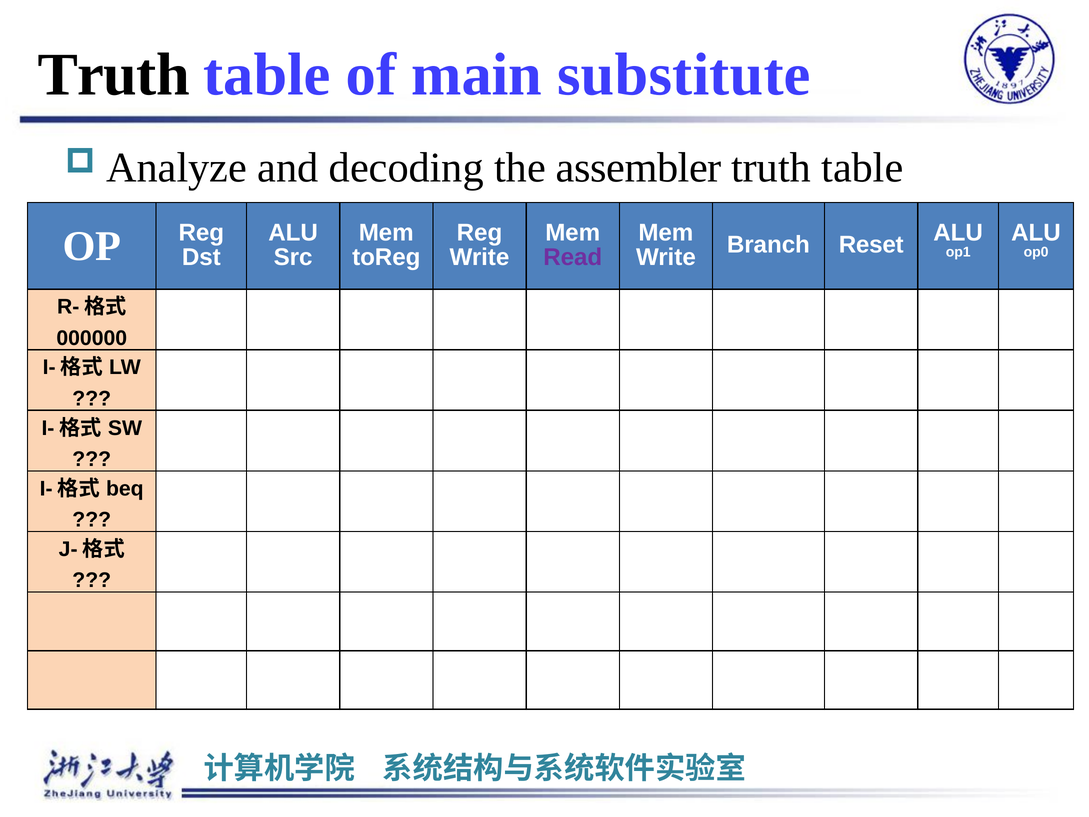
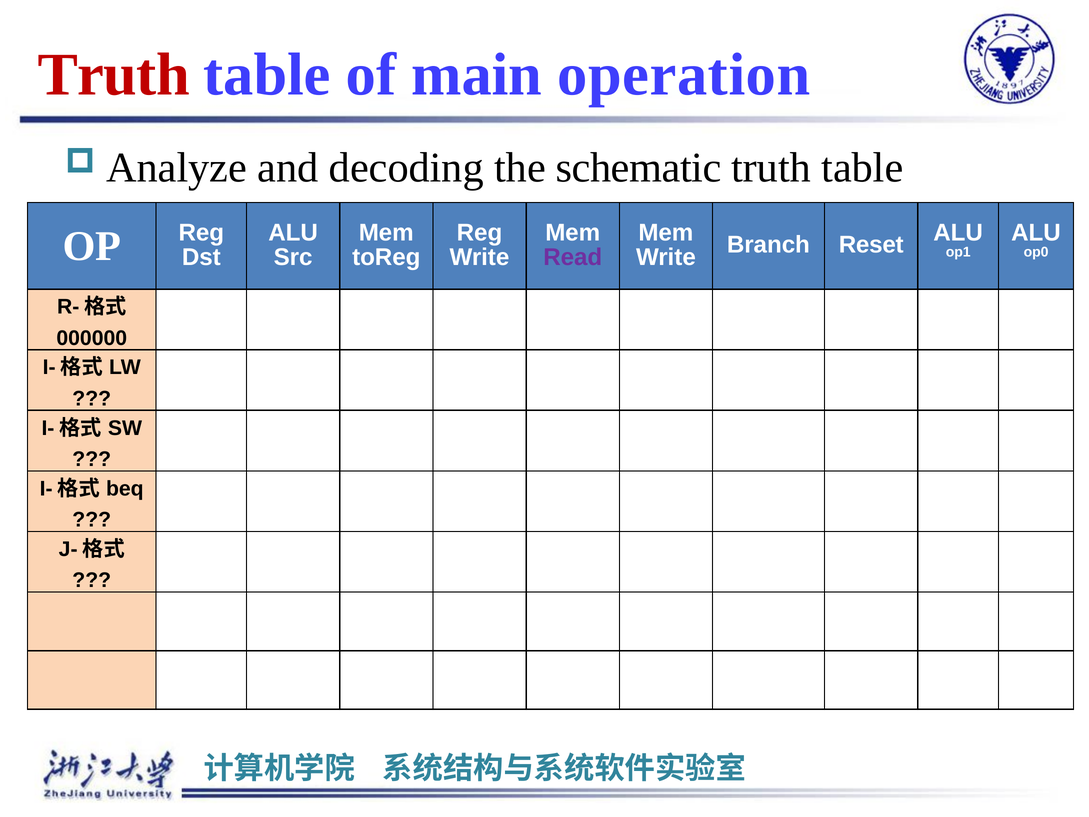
Truth at (114, 75) colour: black -> red
substitute: substitute -> operation
assembler: assembler -> schematic
